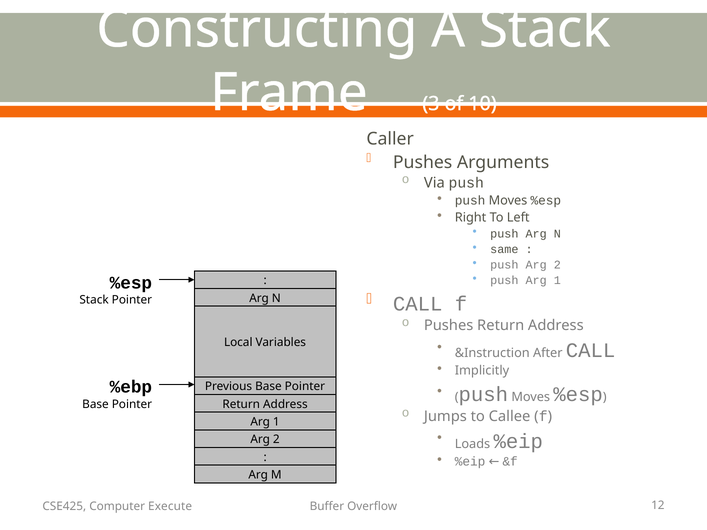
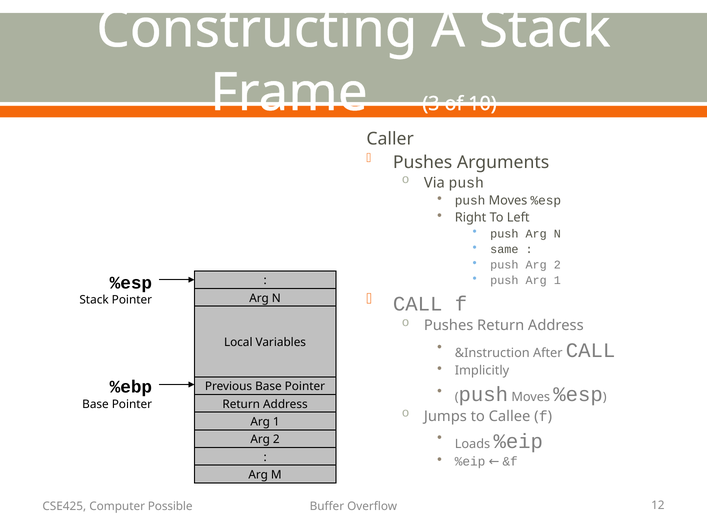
Execute: Execute -> Possible
